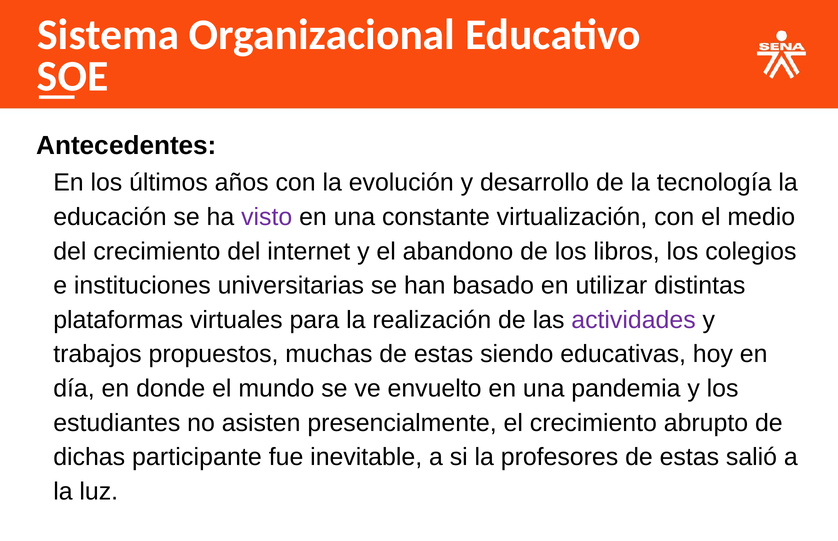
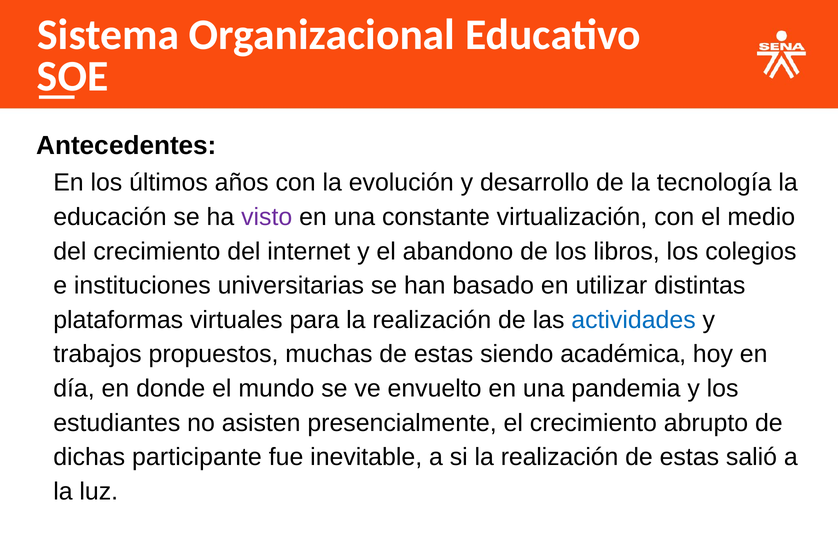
actividades colour: purple -> blue
educativas: educativas -> académica
si la profesores: profesores -> realización
